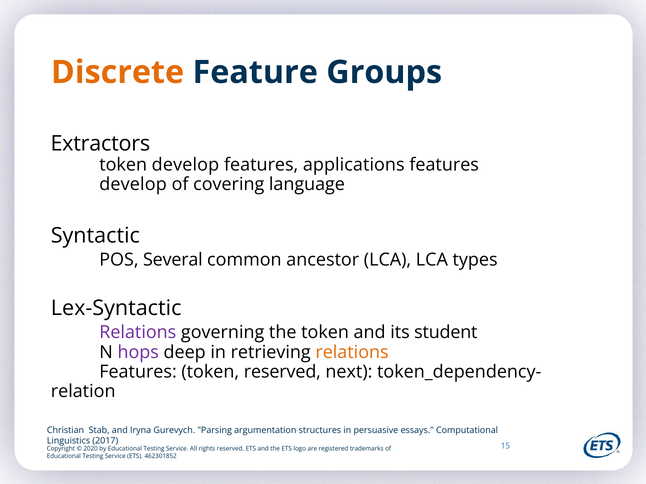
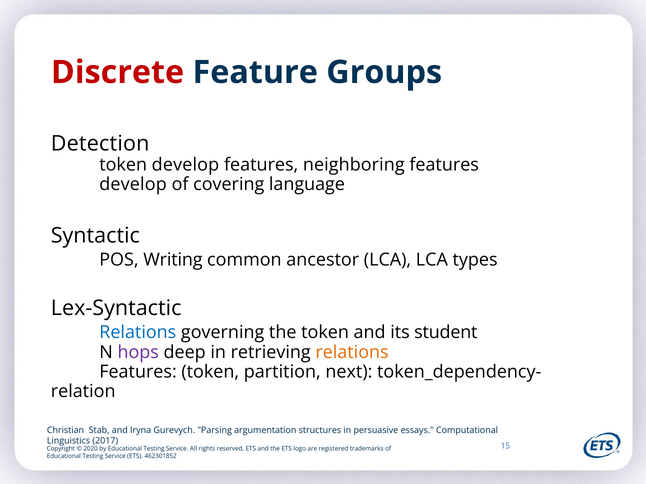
Discrete colour: orange -> red
Extractors: Extractors -> Detection
applications: applications -> neighboring
Several: Several -> Writing
Relations at (138, 333) colour: purple -> blue
token reserved: reserved -> partition
